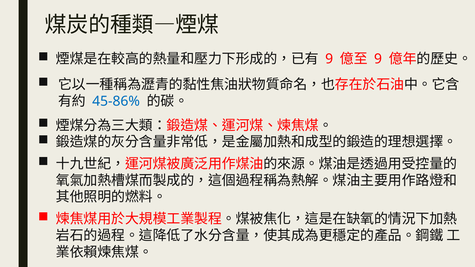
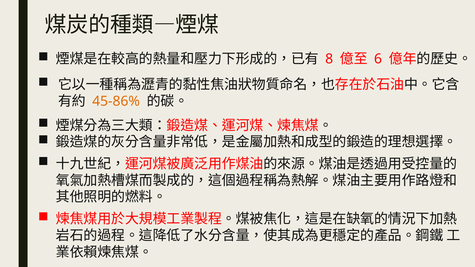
9 at (329, 59): 9 -> 8
9 at (378, 59): 9 -> 6
45-86% colour: blue -> orange
